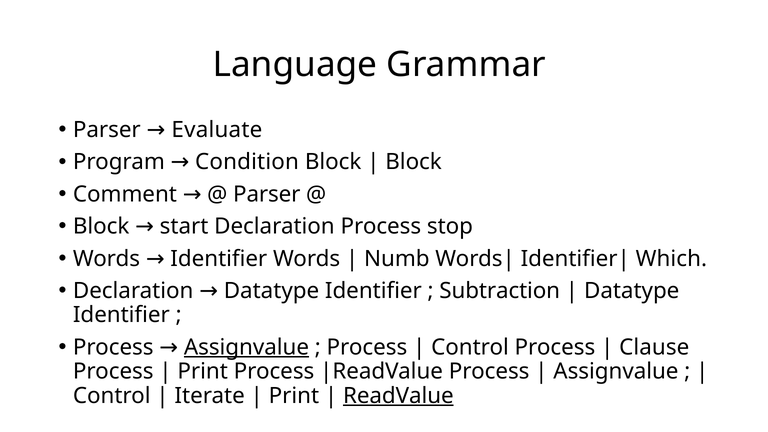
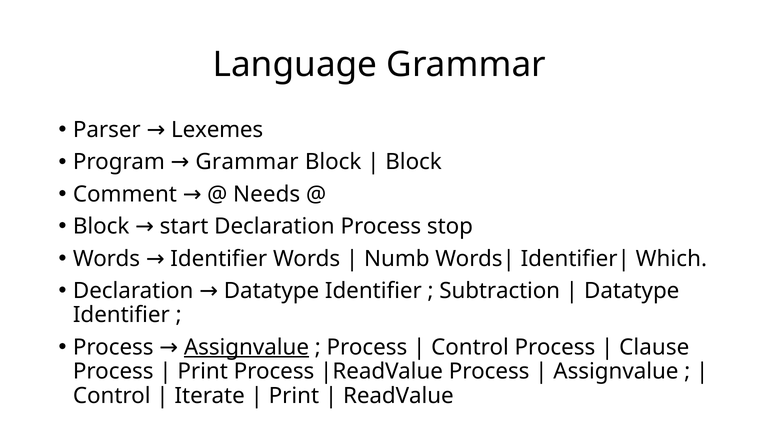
Evaluate: Evaluate -> Lexemes
Program Condition: Condition -> Grammar
Parser at (267, 194): Parser -> Needs
ReadValue underline: present -> none
